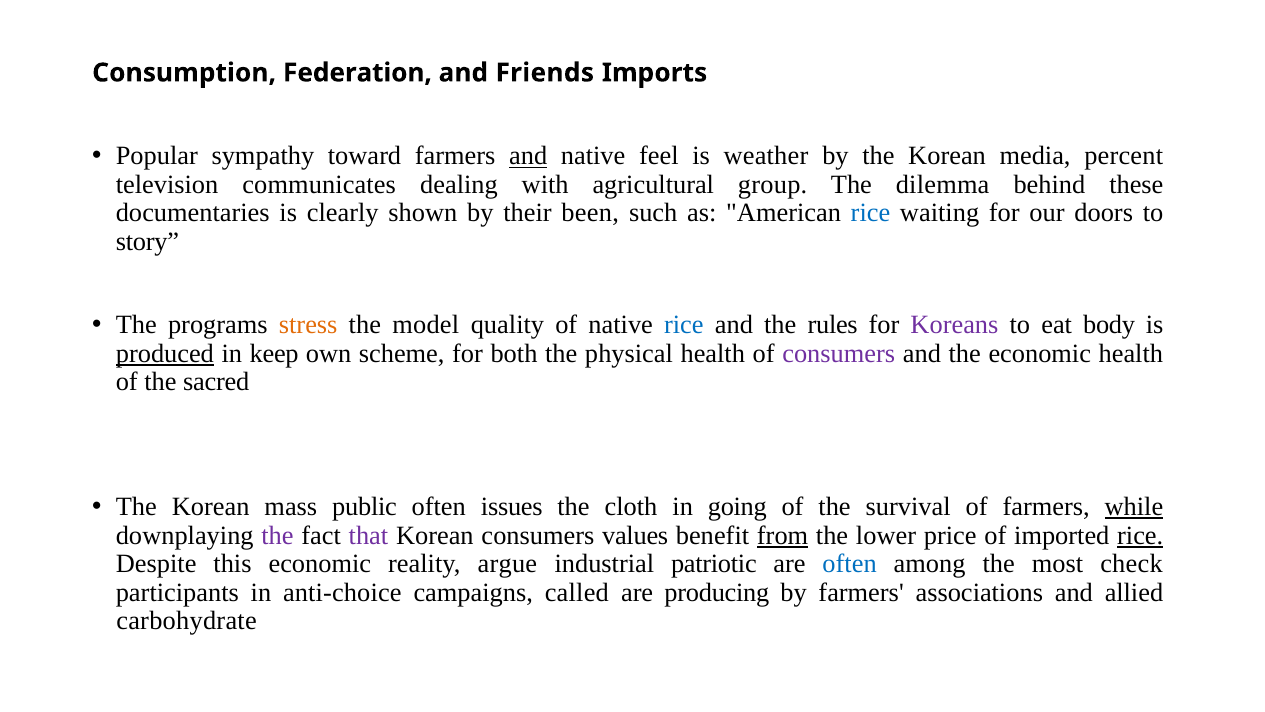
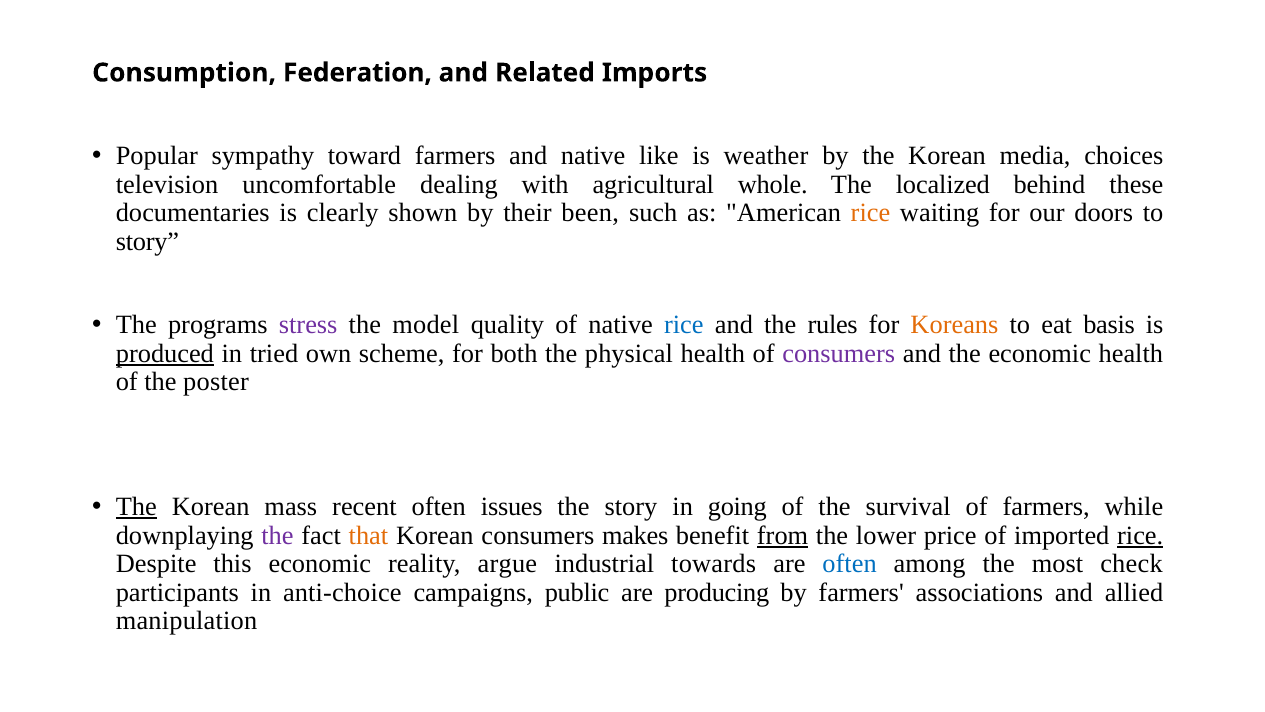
Friends: Friends -> Related
and at (528, 156) underline: present -> none
feel: feel -> like
percent: percent -> choices
communicates: communicates -> uncomfortable
group: group -> whole
dilemma: dilemma -> localized
rice at (870, 213) colour: blue -> orange
stress colour: orange -> purple
Koreans colour: purple -> orange
body: body -> basis
keep: keep -> tried
sacred: sacred -> poster
The at (136, 507) underline: none -> present
public: public -> recent
the cloth: cloth -> story
while underline: present -> none
that colour: purple -> orange
values: values -> makes
patriotic: patriotic -> towards
called: called -> public
carbohydrate: carbohydrate -> manipulation
